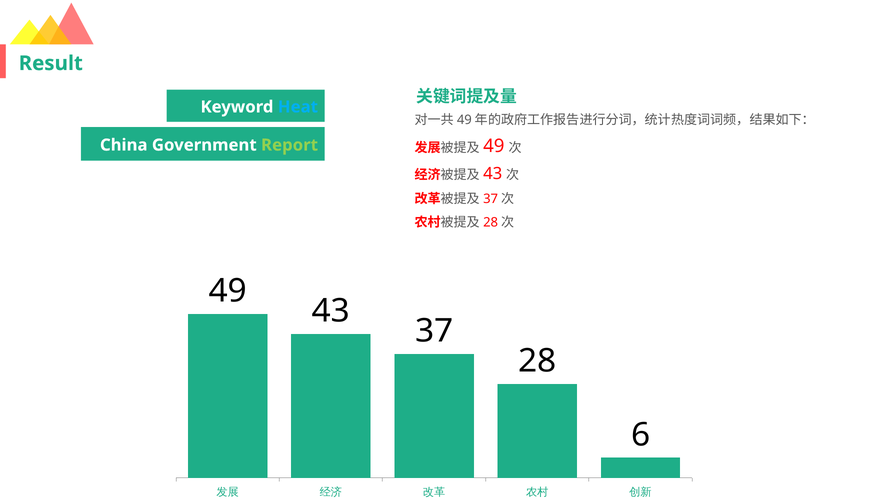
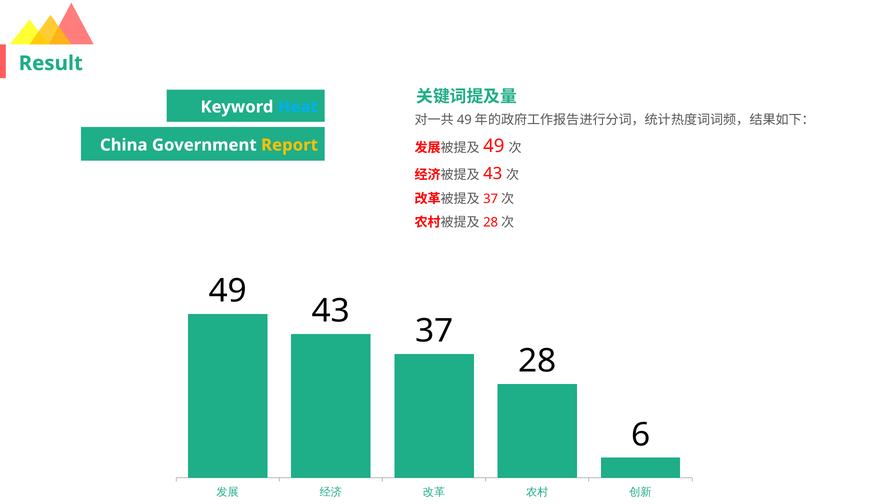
Report colour: light green -> yellow
